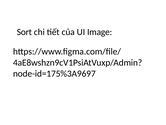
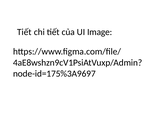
Sort at (24, 32): Sort -> Tiết
